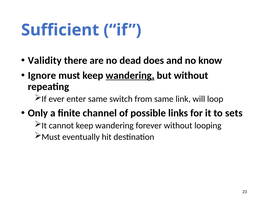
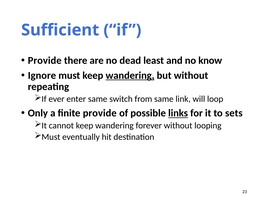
Validity at (45, 60): Validity -> Provide
does: does -> least
finite channel: channel -> provide
links underline: none -> present
